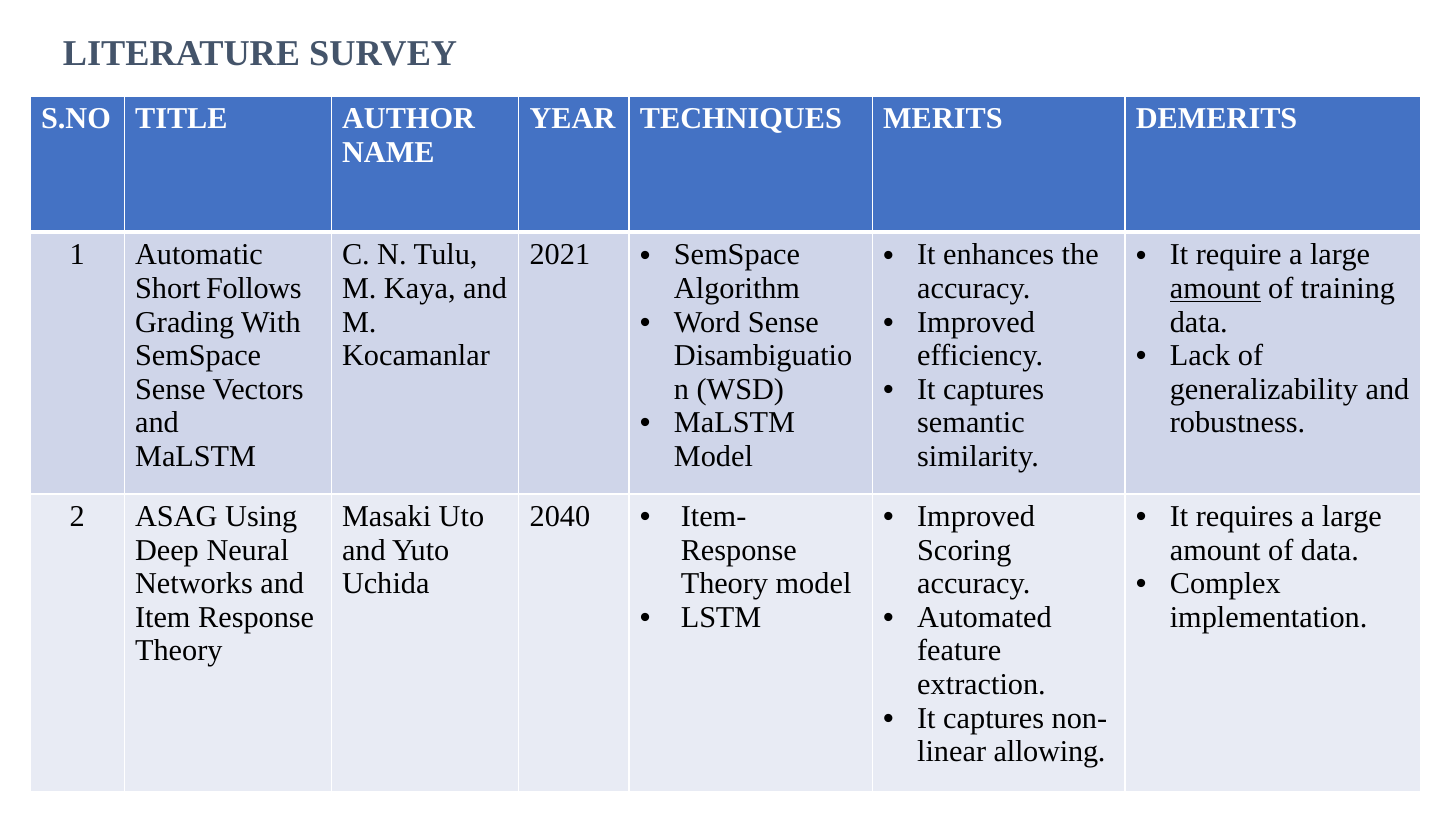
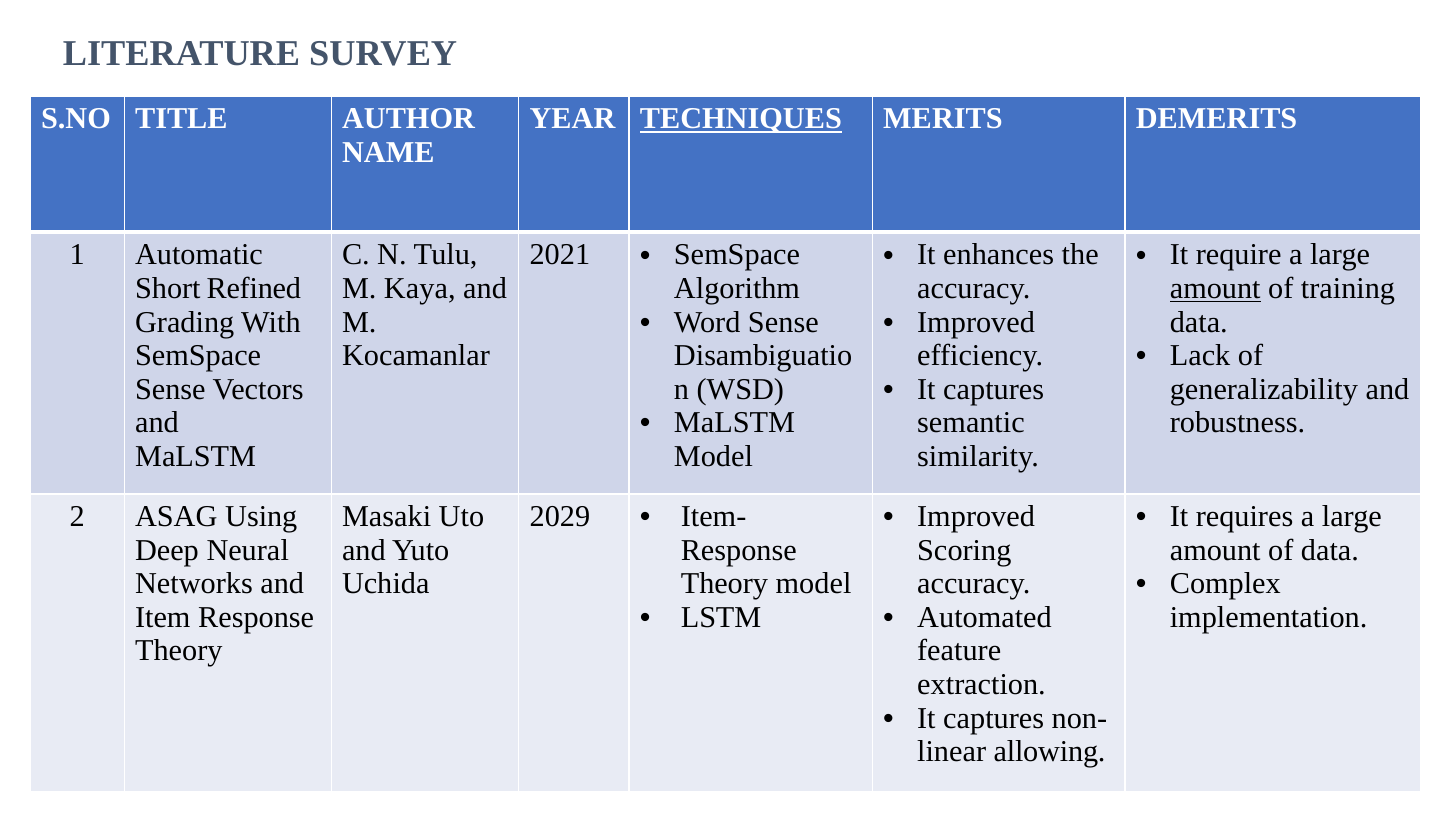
TECHNIQUES underline: none -> present
Follows: Follows -> Refined
2040: 2040 -> 2029
